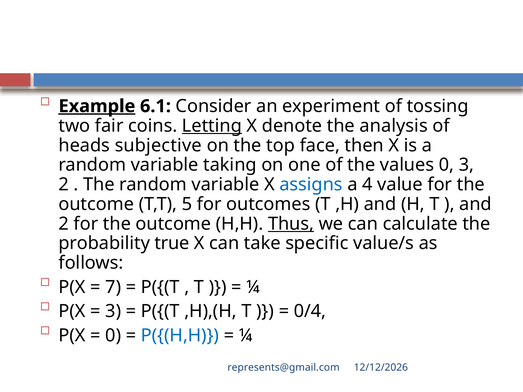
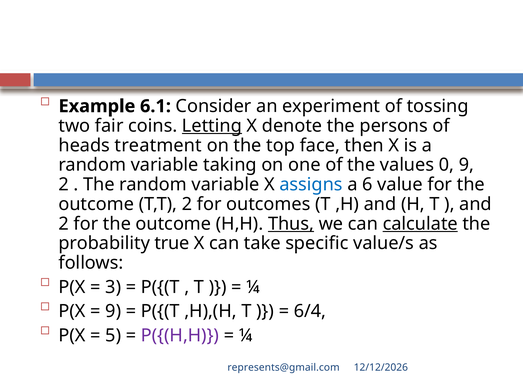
Example underline: present -> none
analysis: analysis -> persons
subjective: subjective -> treatment
0 3: 3 -> 9
4: 4 -> 6
T,T 5: 5 -> 2
calculate underline: none -> present
7: 7 -> 3
3 at (113, 311): 3 -> 9
0/4: 0/4 -> 6/4
0 at (113, 336): 0 -> 5
P({(H,H colour: blue -> purple
